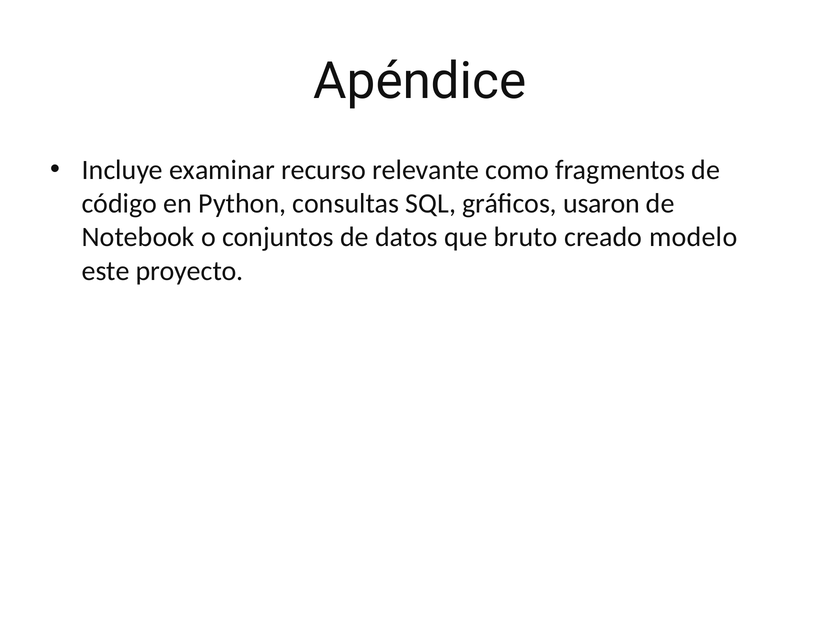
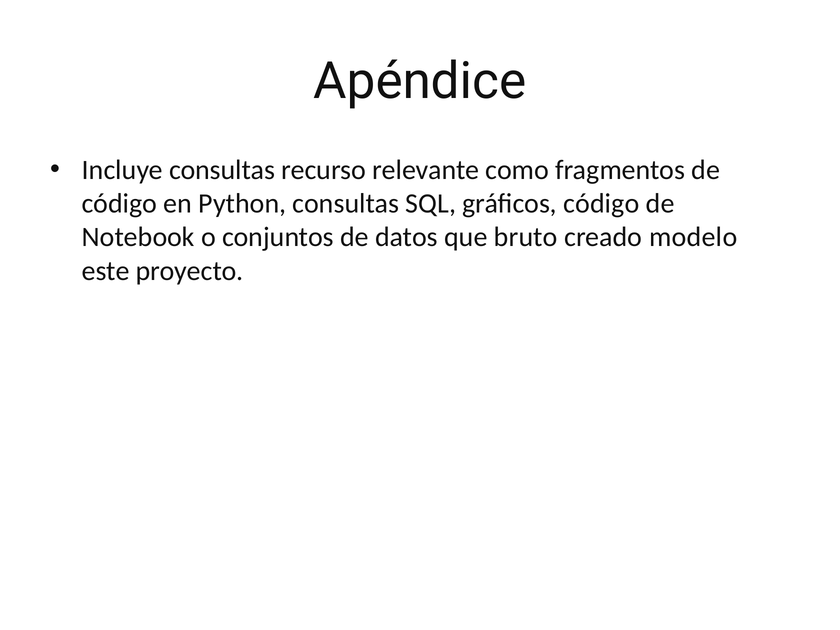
Incluye examinar: examinar -> consultas
gráficos usaron: usaron -> código
